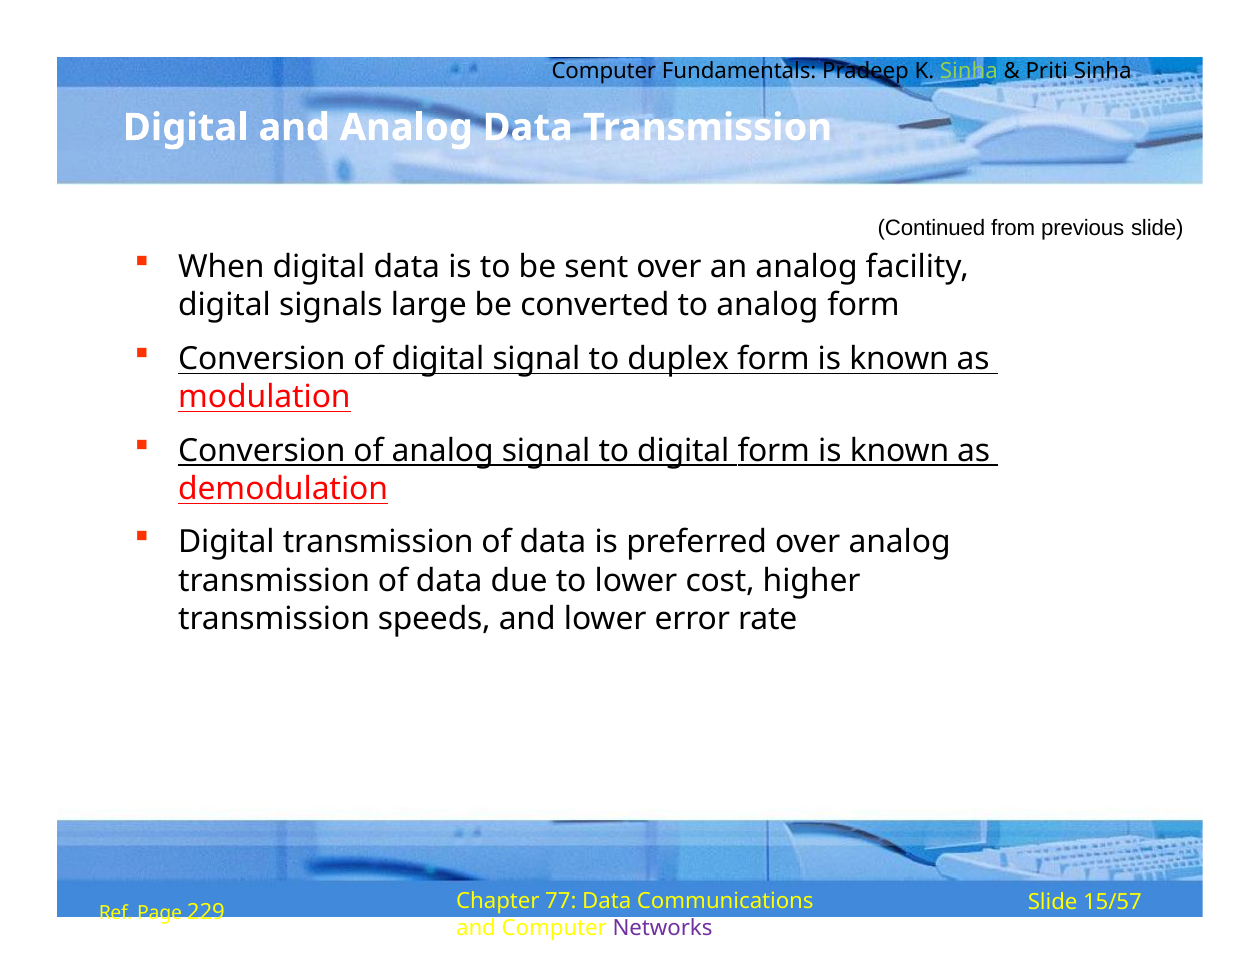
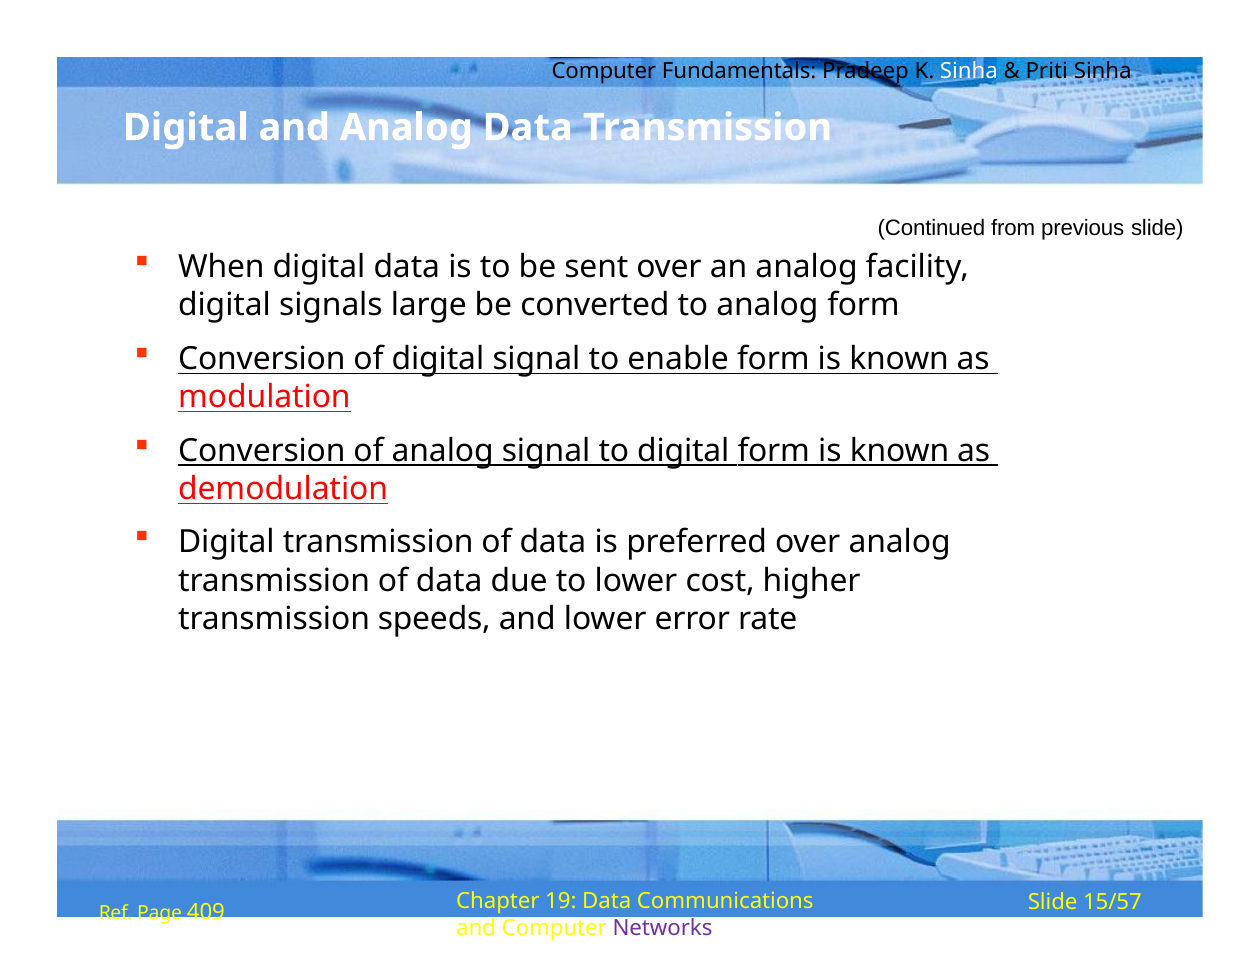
Sinha at (969, 71) colour: light green -> white
duplex: duplex -> enable
77: 77 -> 19
229: 229 -> 409
